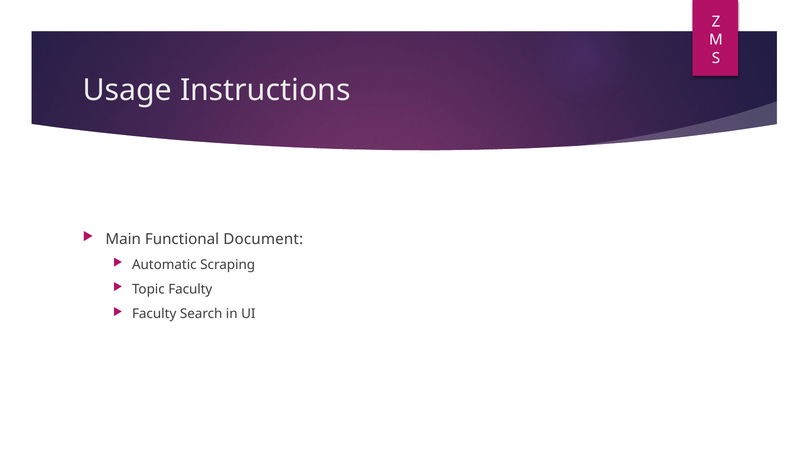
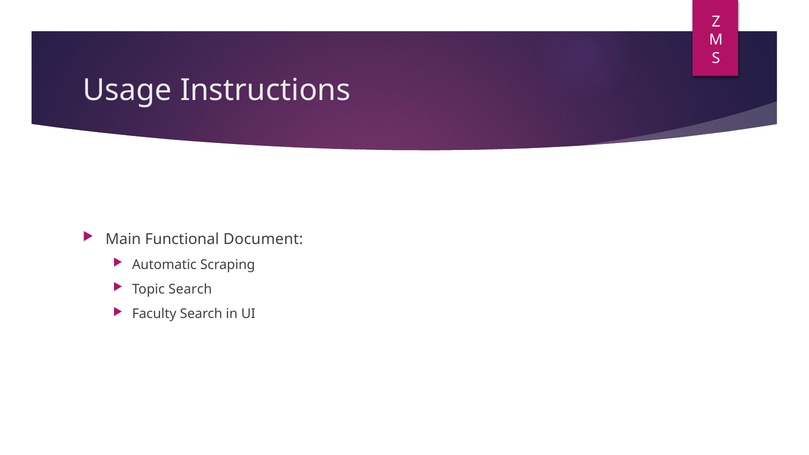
Topic Faculty: Faculty -> Search
